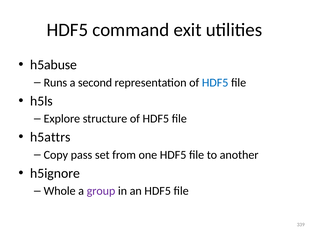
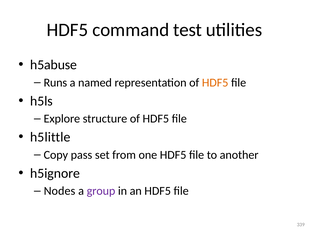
exit: exit -> test
second: second -> named
HDF5 at (215, 83) colour: blue -> orange
h5attrs: h5attrs -> h5little
Whole: Whole -> Nodes
